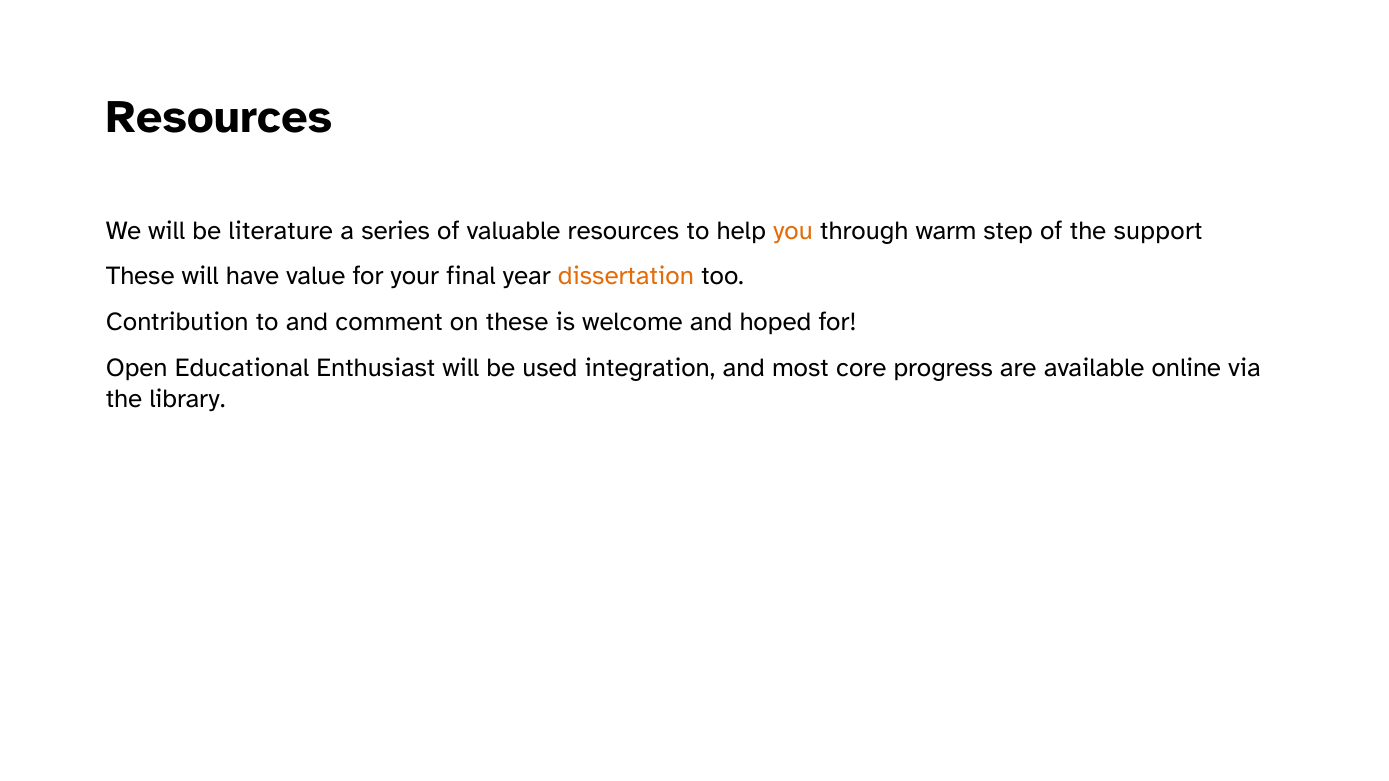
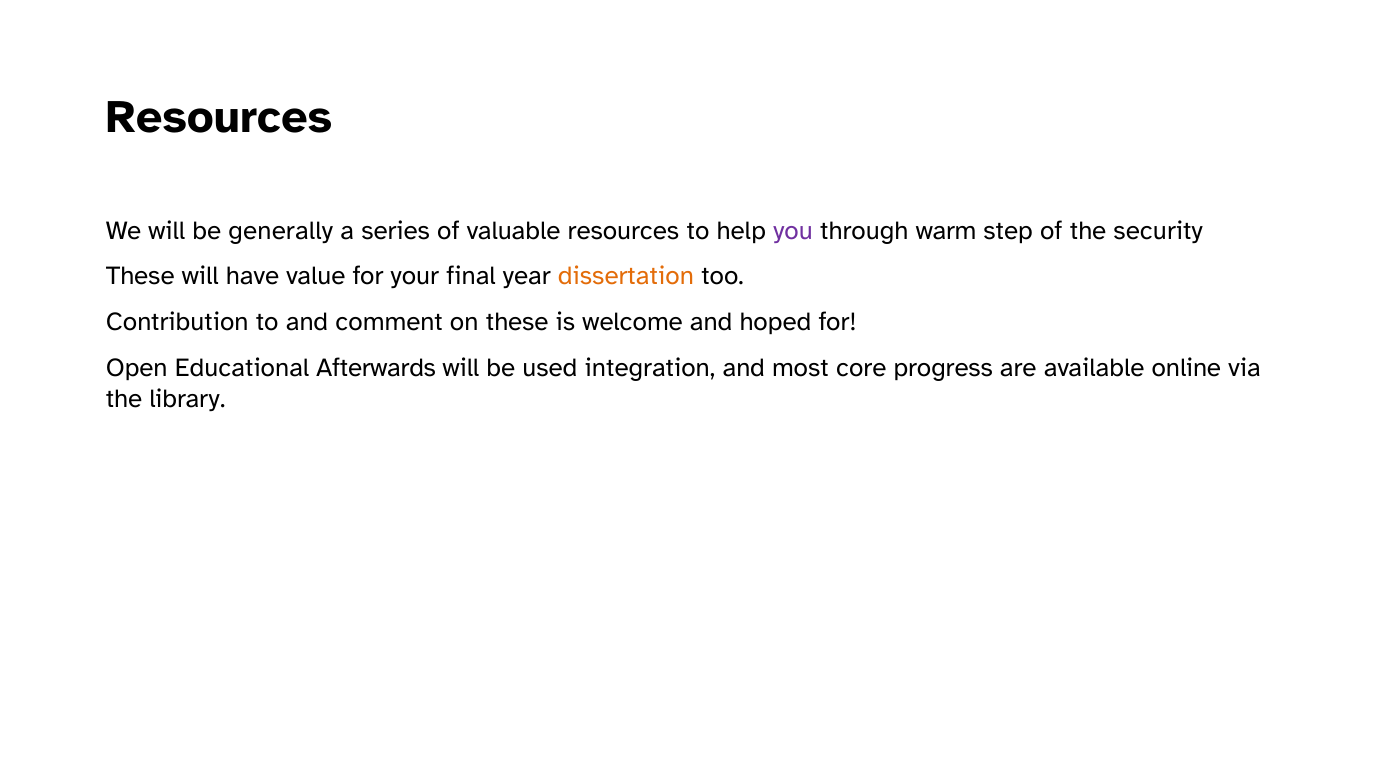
literature: literature -> generally
you colour: orange -> purple
support: support -> security
Enthusiast: Enthusiast -> Afterwards
